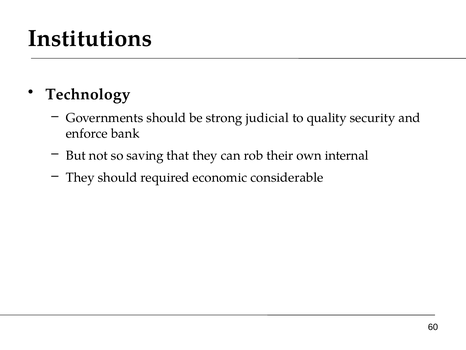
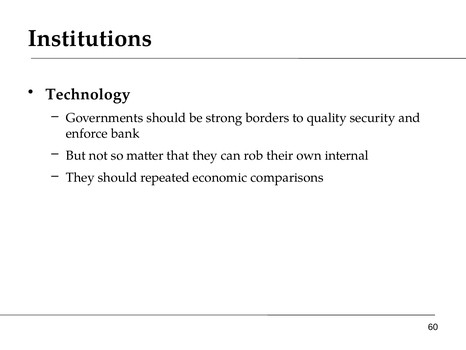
judicial: judicial -> borders
saving: saving -> matter
required: required -> repeated
considerable: considerable -> comparisons
